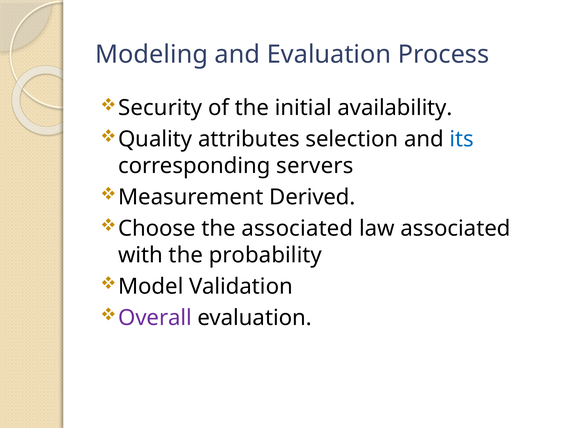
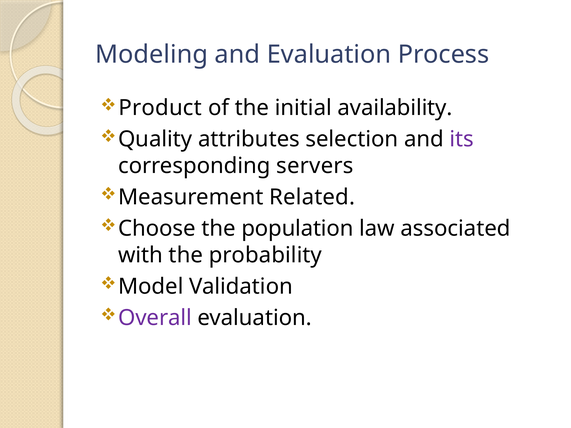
Security: Security -> Product
its colour: blue -> purple
Derived: Derived -> Related
the associated: associated -> population
